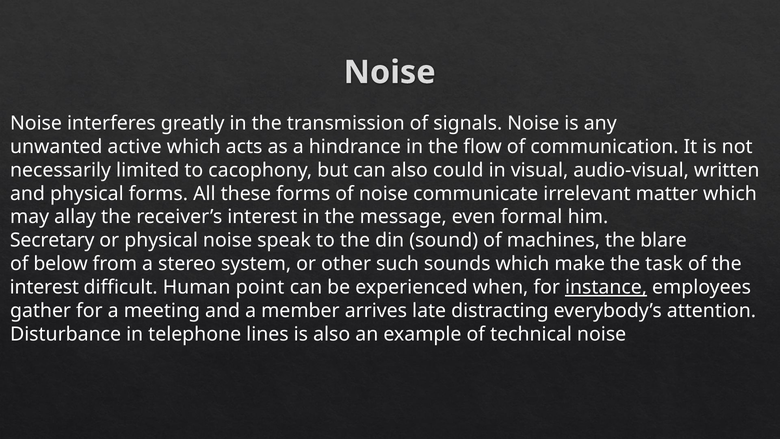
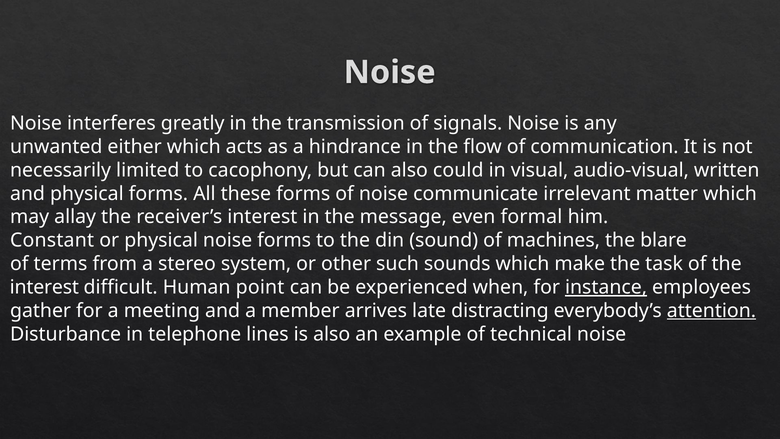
active: active -> either
Secretary: Secretary -> Constant
noise speak: speak -> forms
below: below -> terms
attention underline: none -> present
